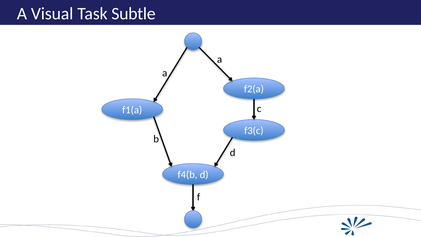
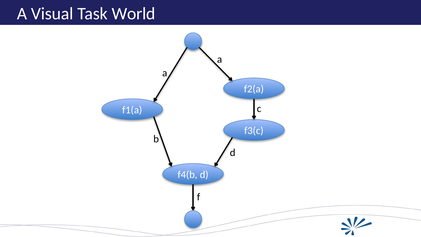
Subtle: Subtle -> World
